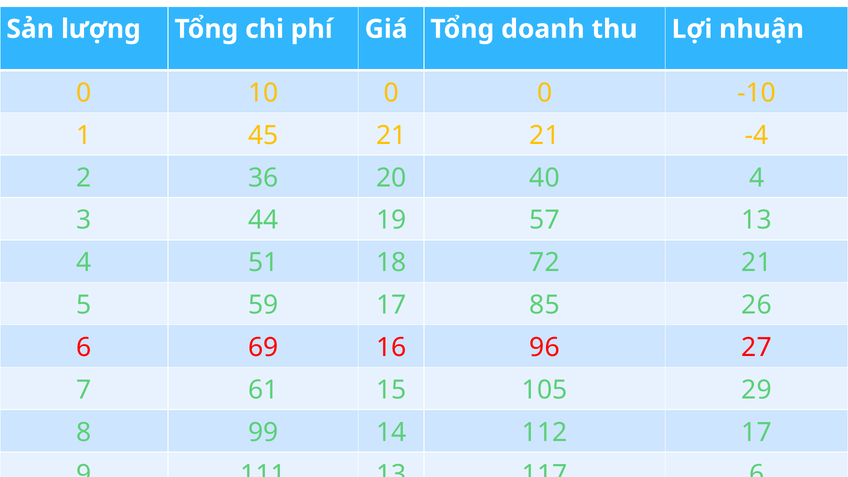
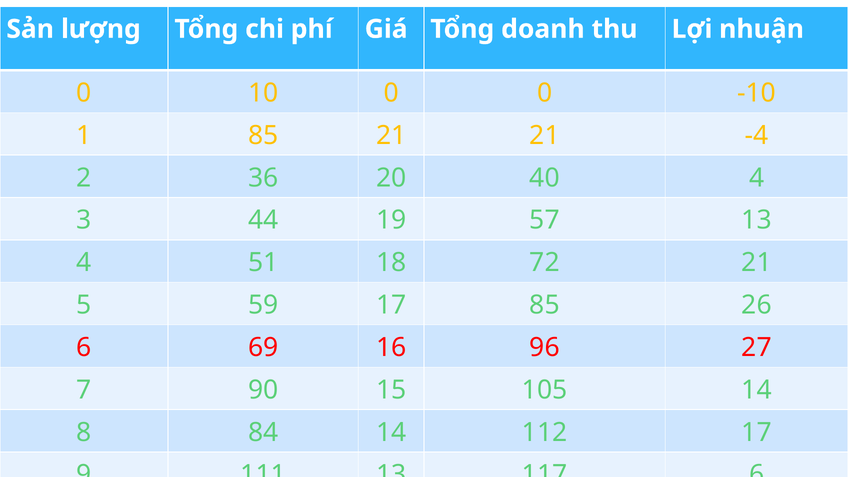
1 45: 45 -> 85
61: 61 -> 90
105 29: 29 -> 14
99: 99 -> 84
